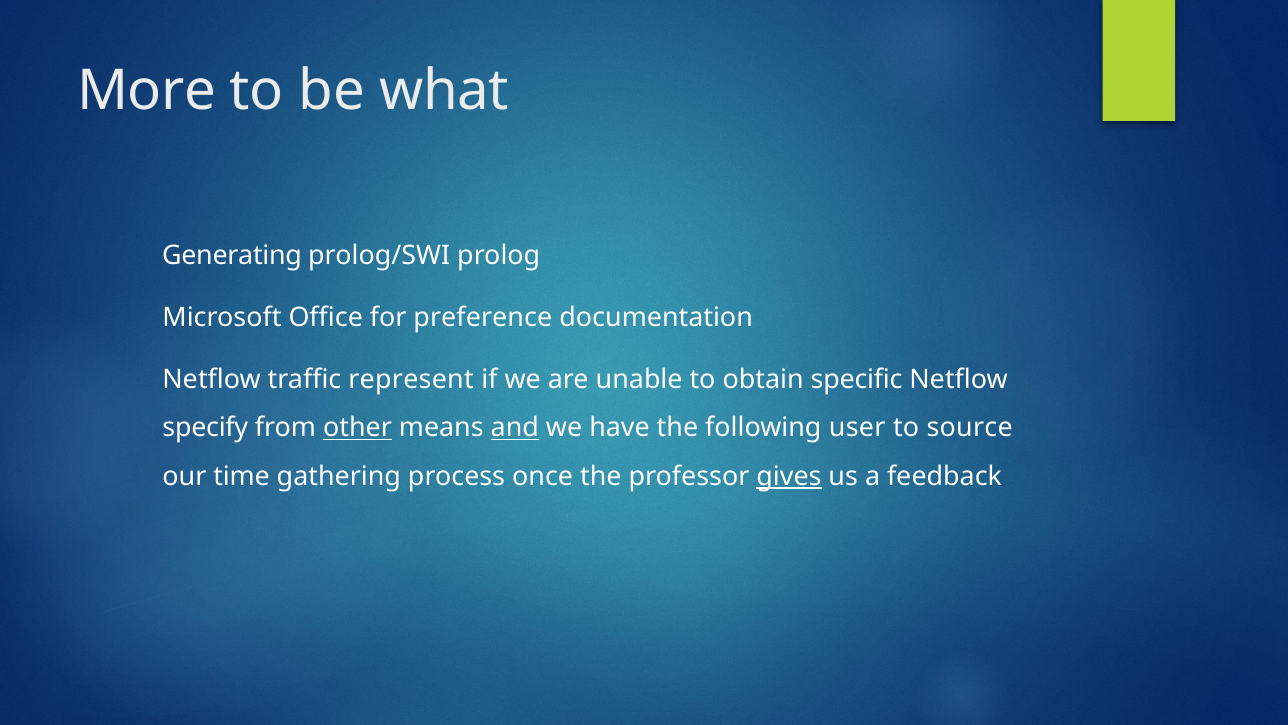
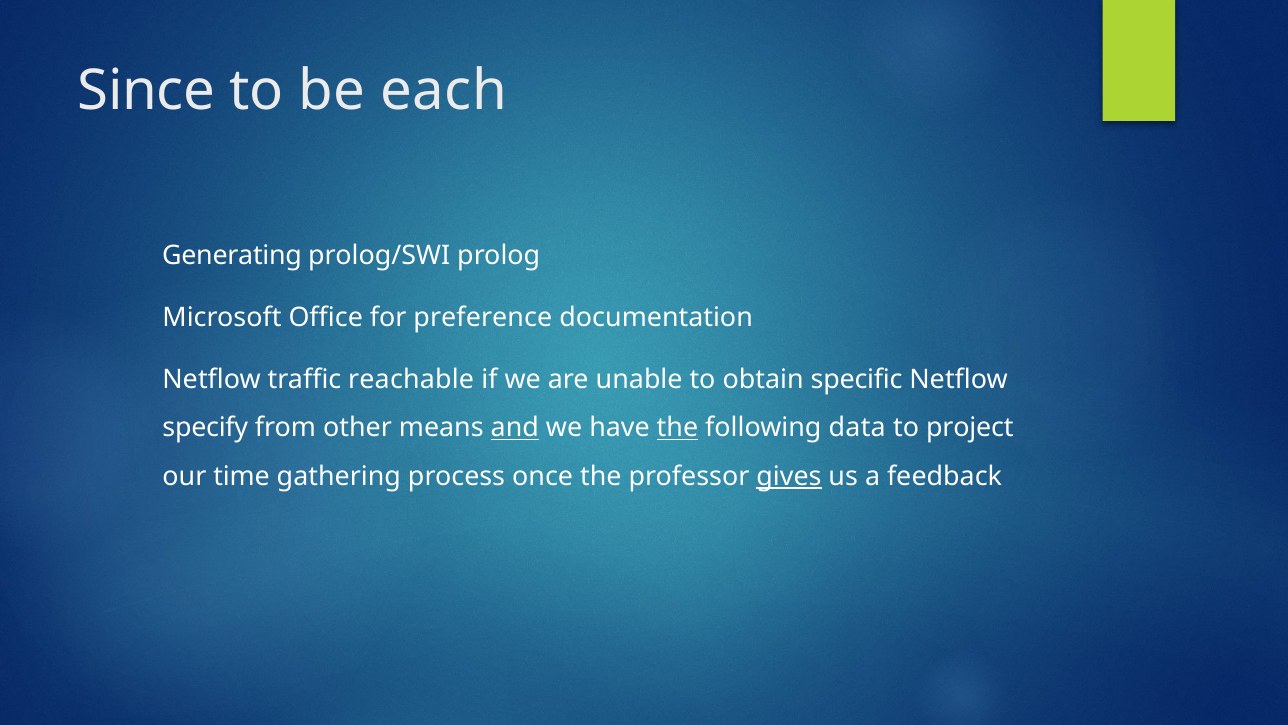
More: More -> Since
what: what -> each
represent: represent -> reachable
other underline: present -> none
the at (677, 428) underline: none -> present
user: user -> data
source: source -> project
